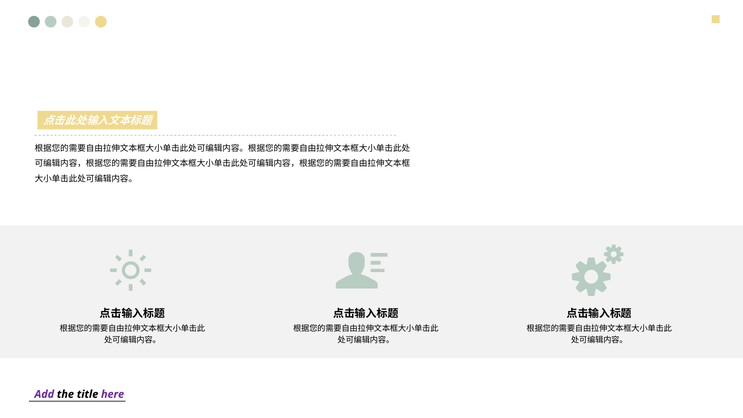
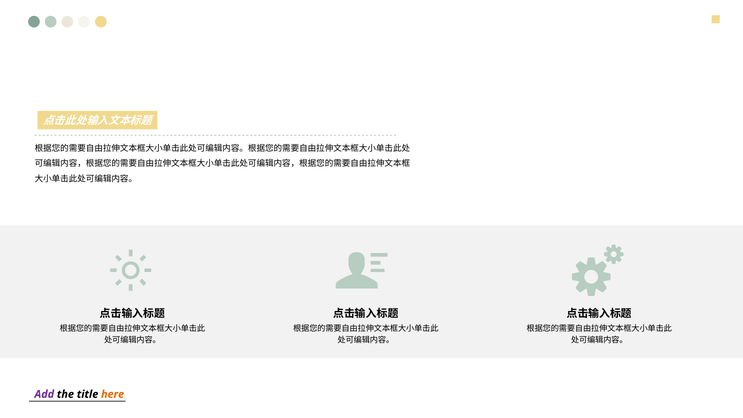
here colour: purple -> orange
